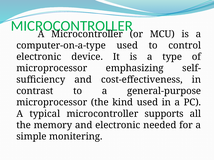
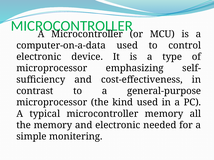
computer-on-a-type: computer-on-a-type -> computer-on-a-data
microcontroller supports: supports -> memory
